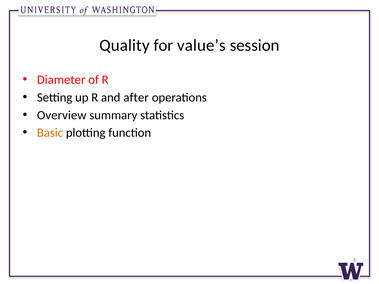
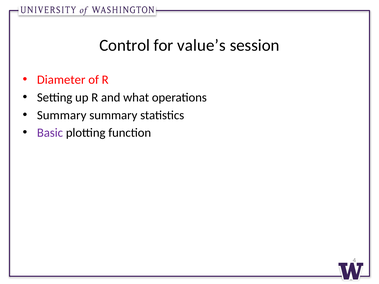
Quality: Quality -> Control
after: after -> what
Overview at (62, 115): Overview -> Summary
Basic colour: orange -> purple
